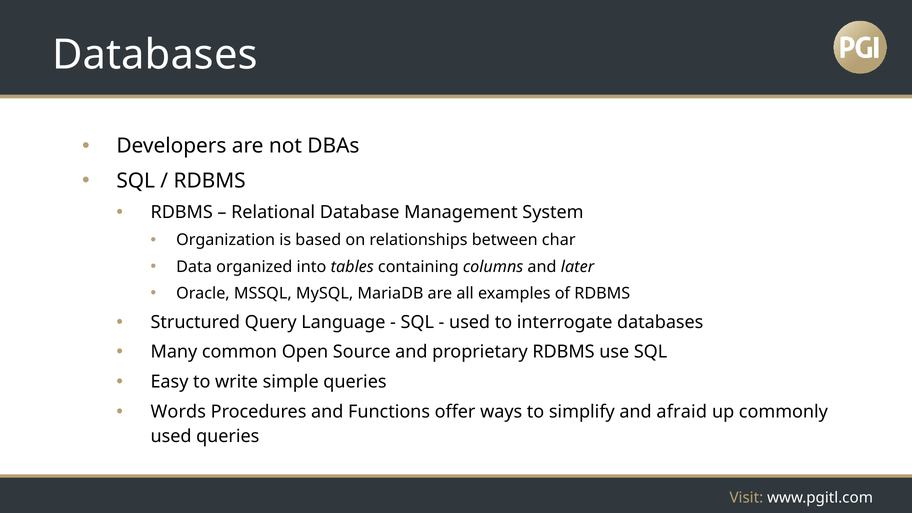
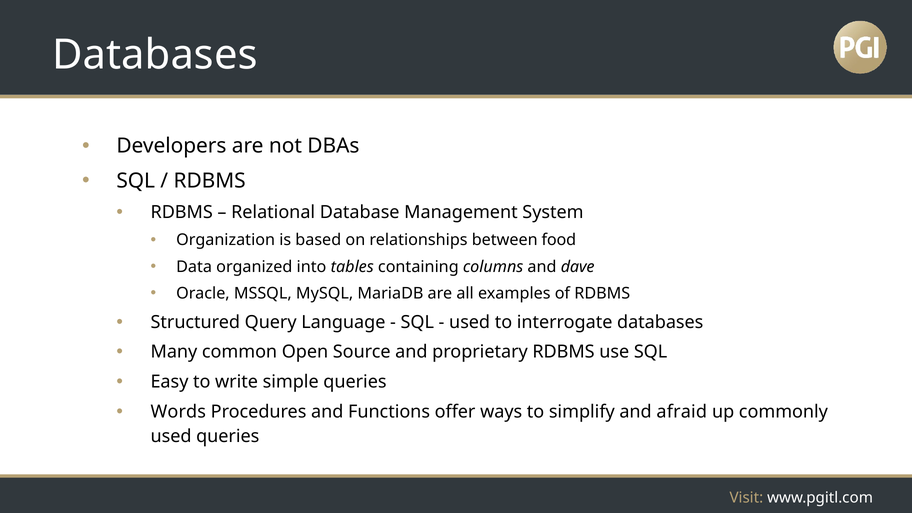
char: char -> food
later: later -> dave
